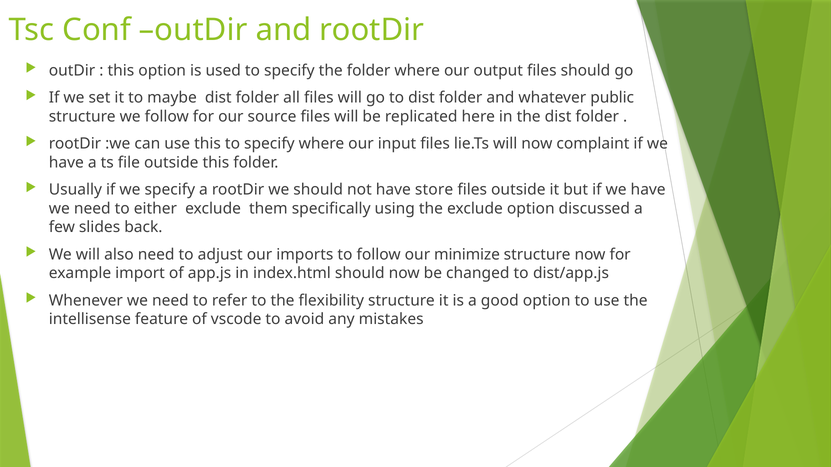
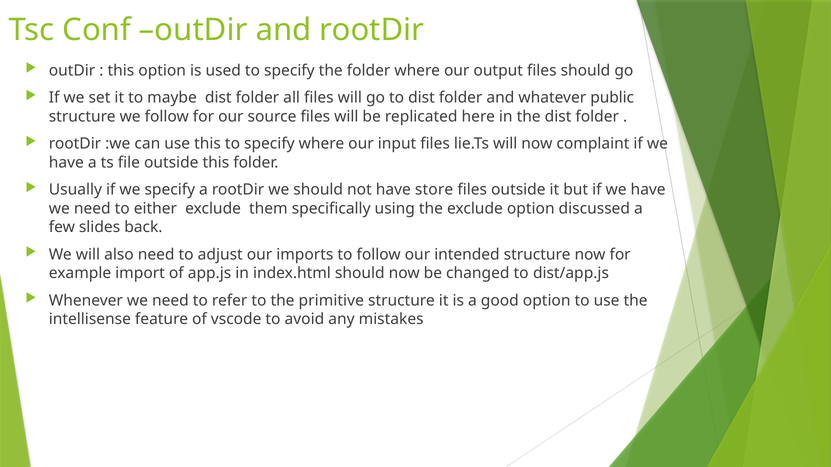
minimize: minimize -> intended
flexibility: flexibility -> primitive
